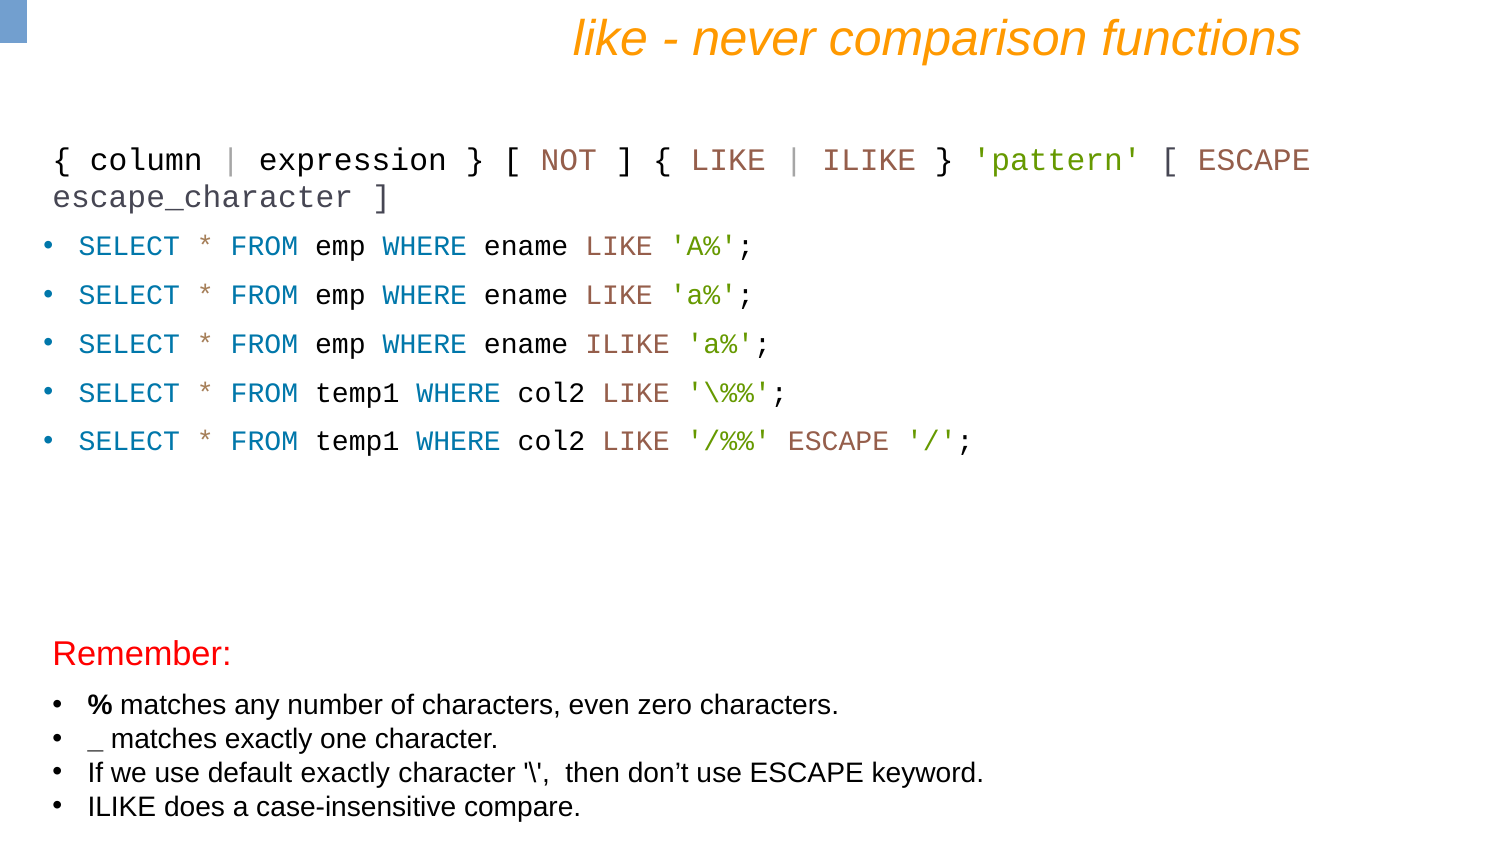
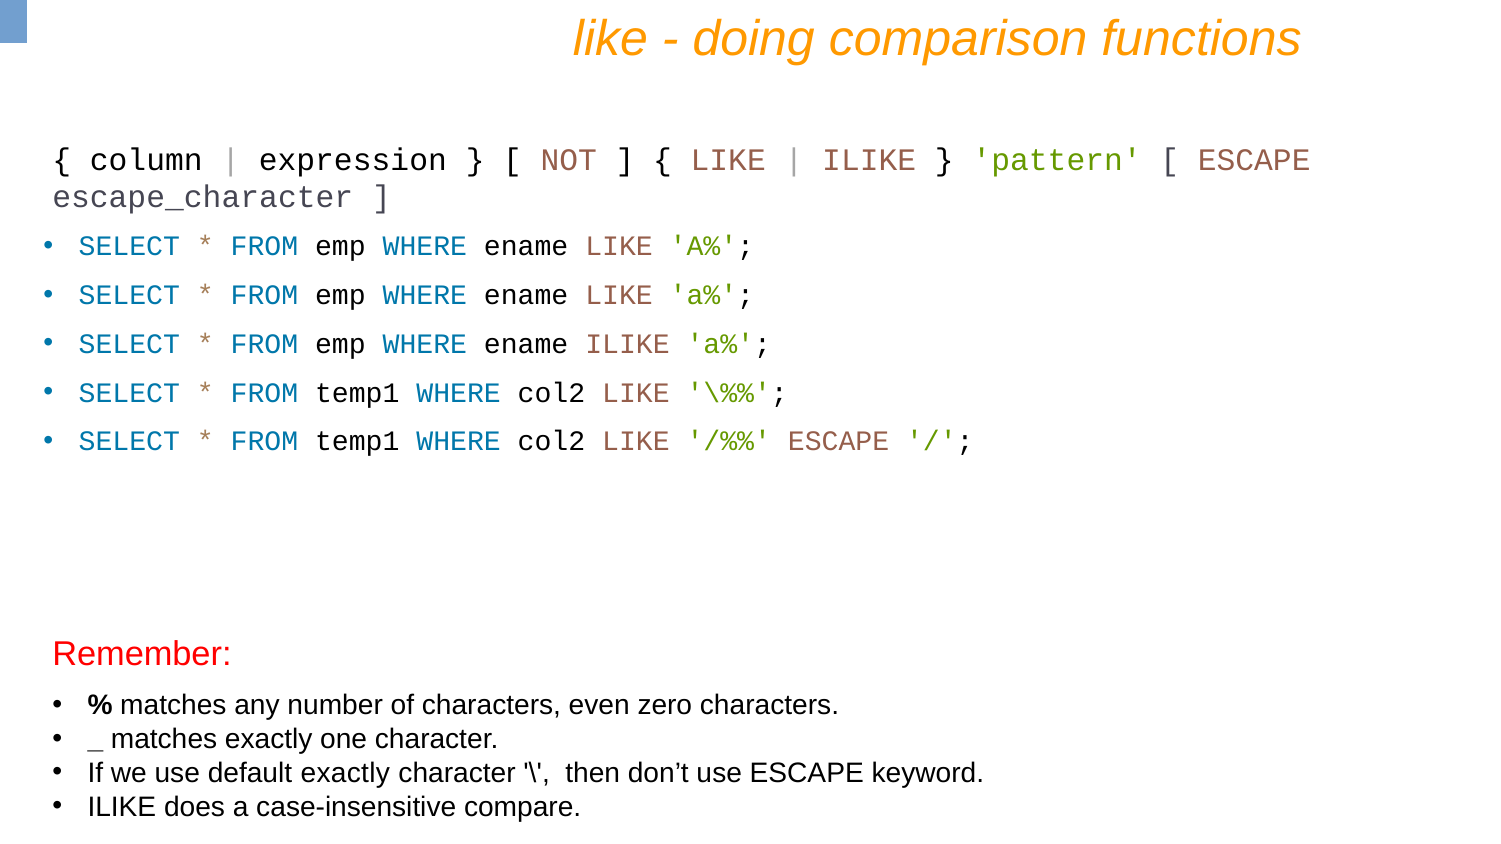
never: never -> doing
